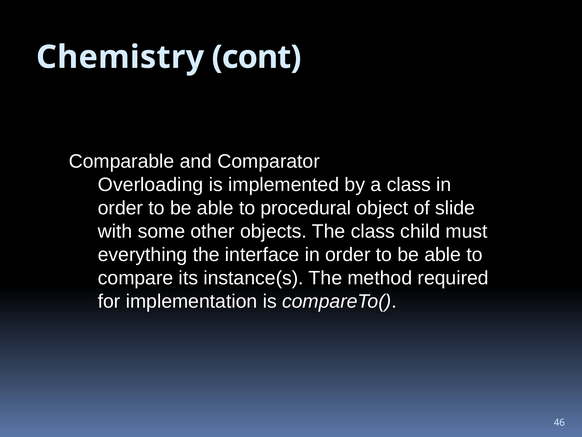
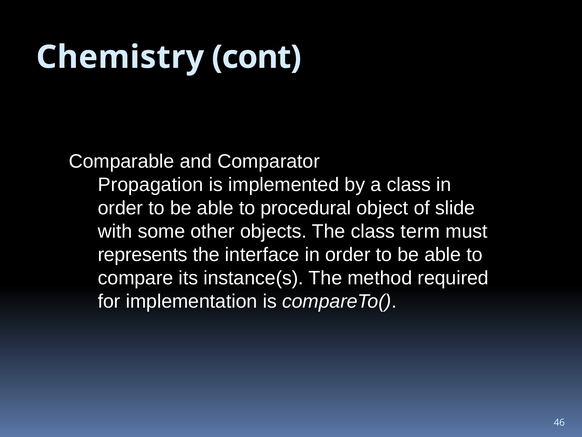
Overloading: Overloading -> Propagation
child: child -> term
everything: everything -> represents
